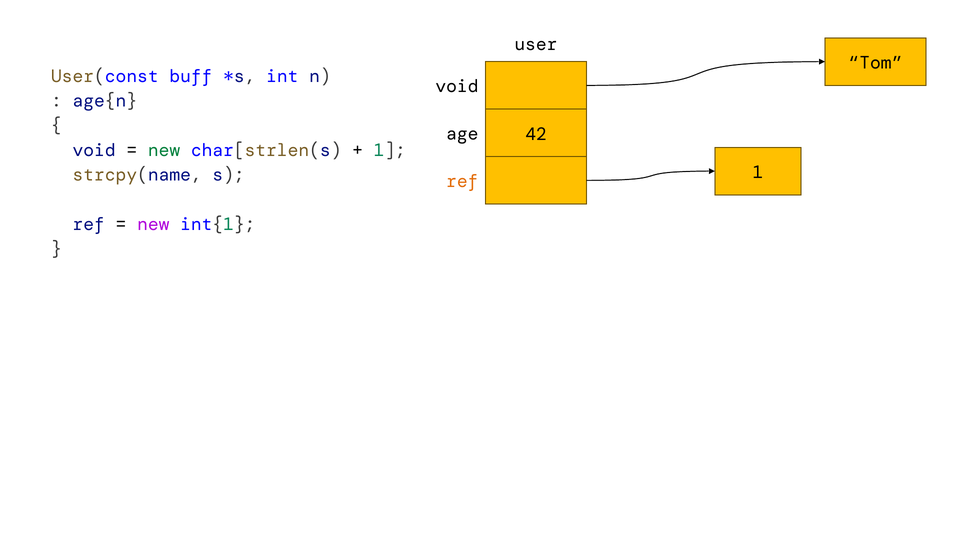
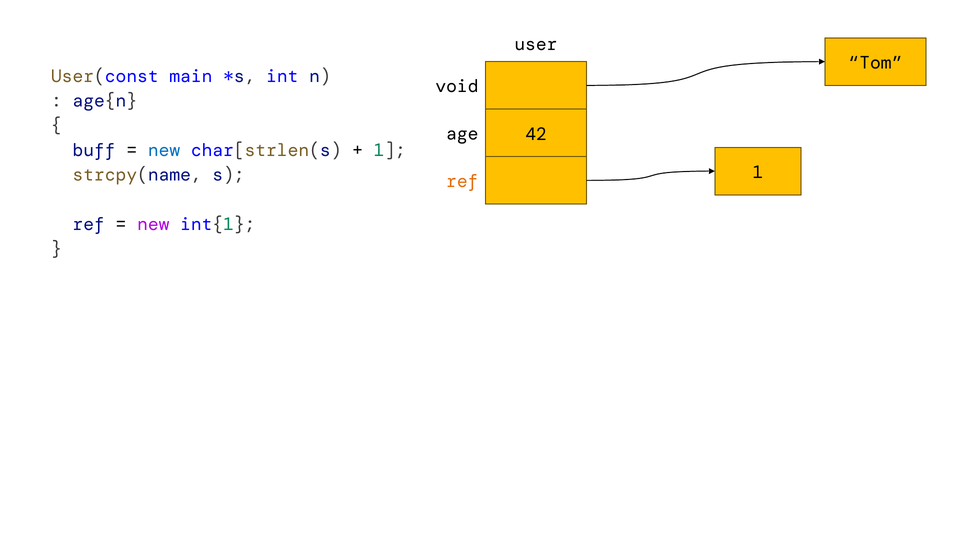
buff: buff -> main
void at (94, 150): void -> buff
new at (164, 150) colour: green -> blue
